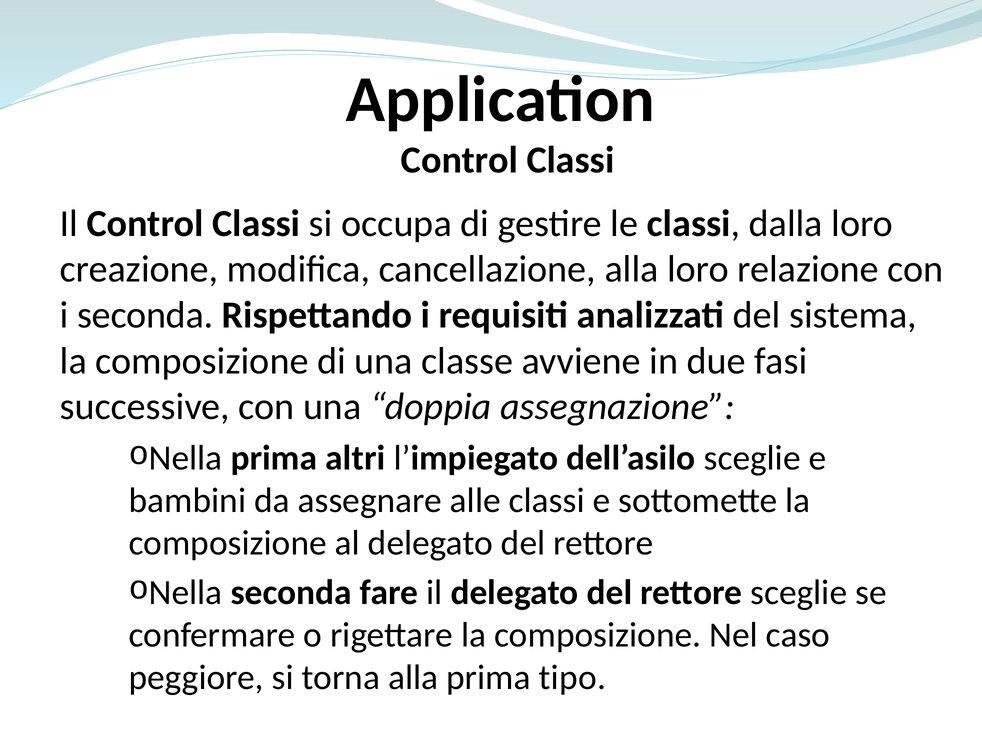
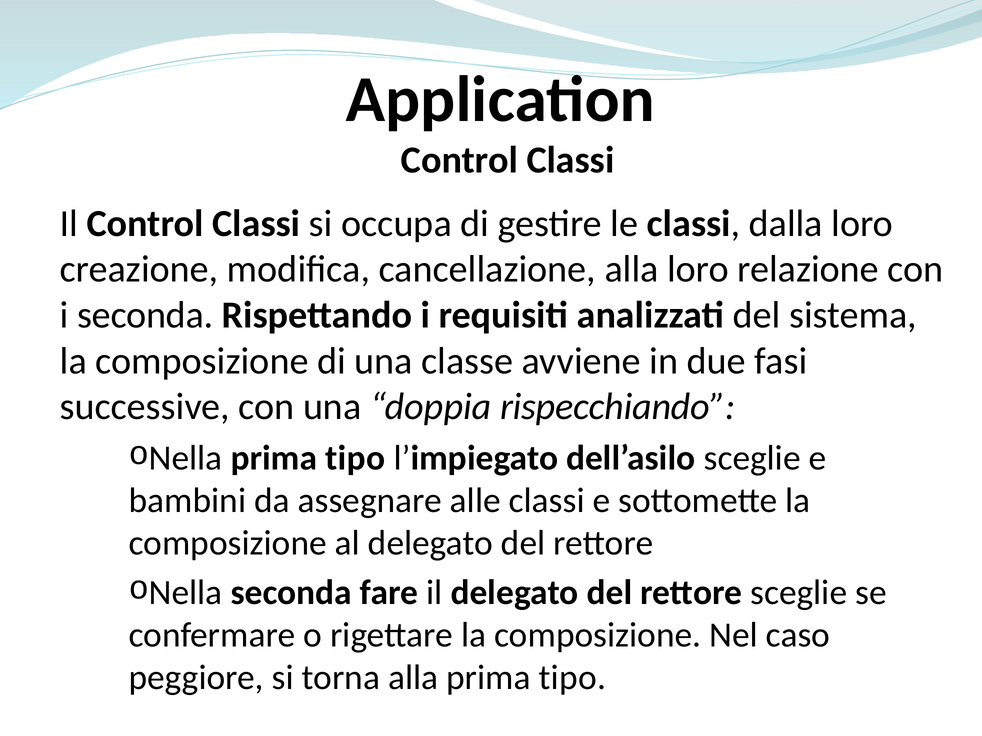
assegnazione: assegnazione -> rispecchiando
Nella prima altri: altri -> tipo
